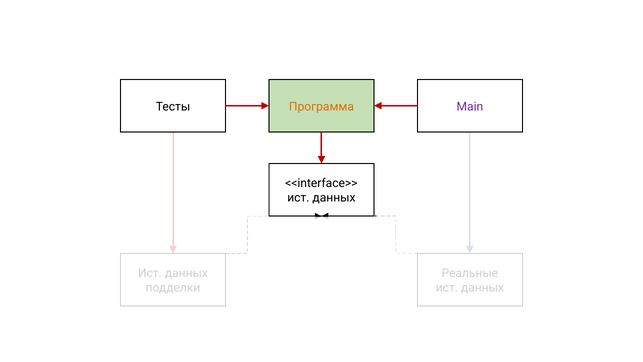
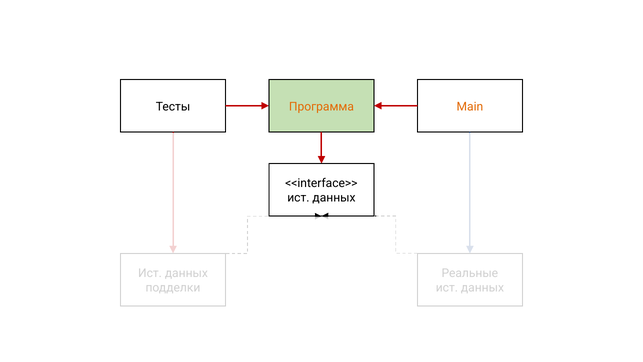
Main colour: purple -> orange
